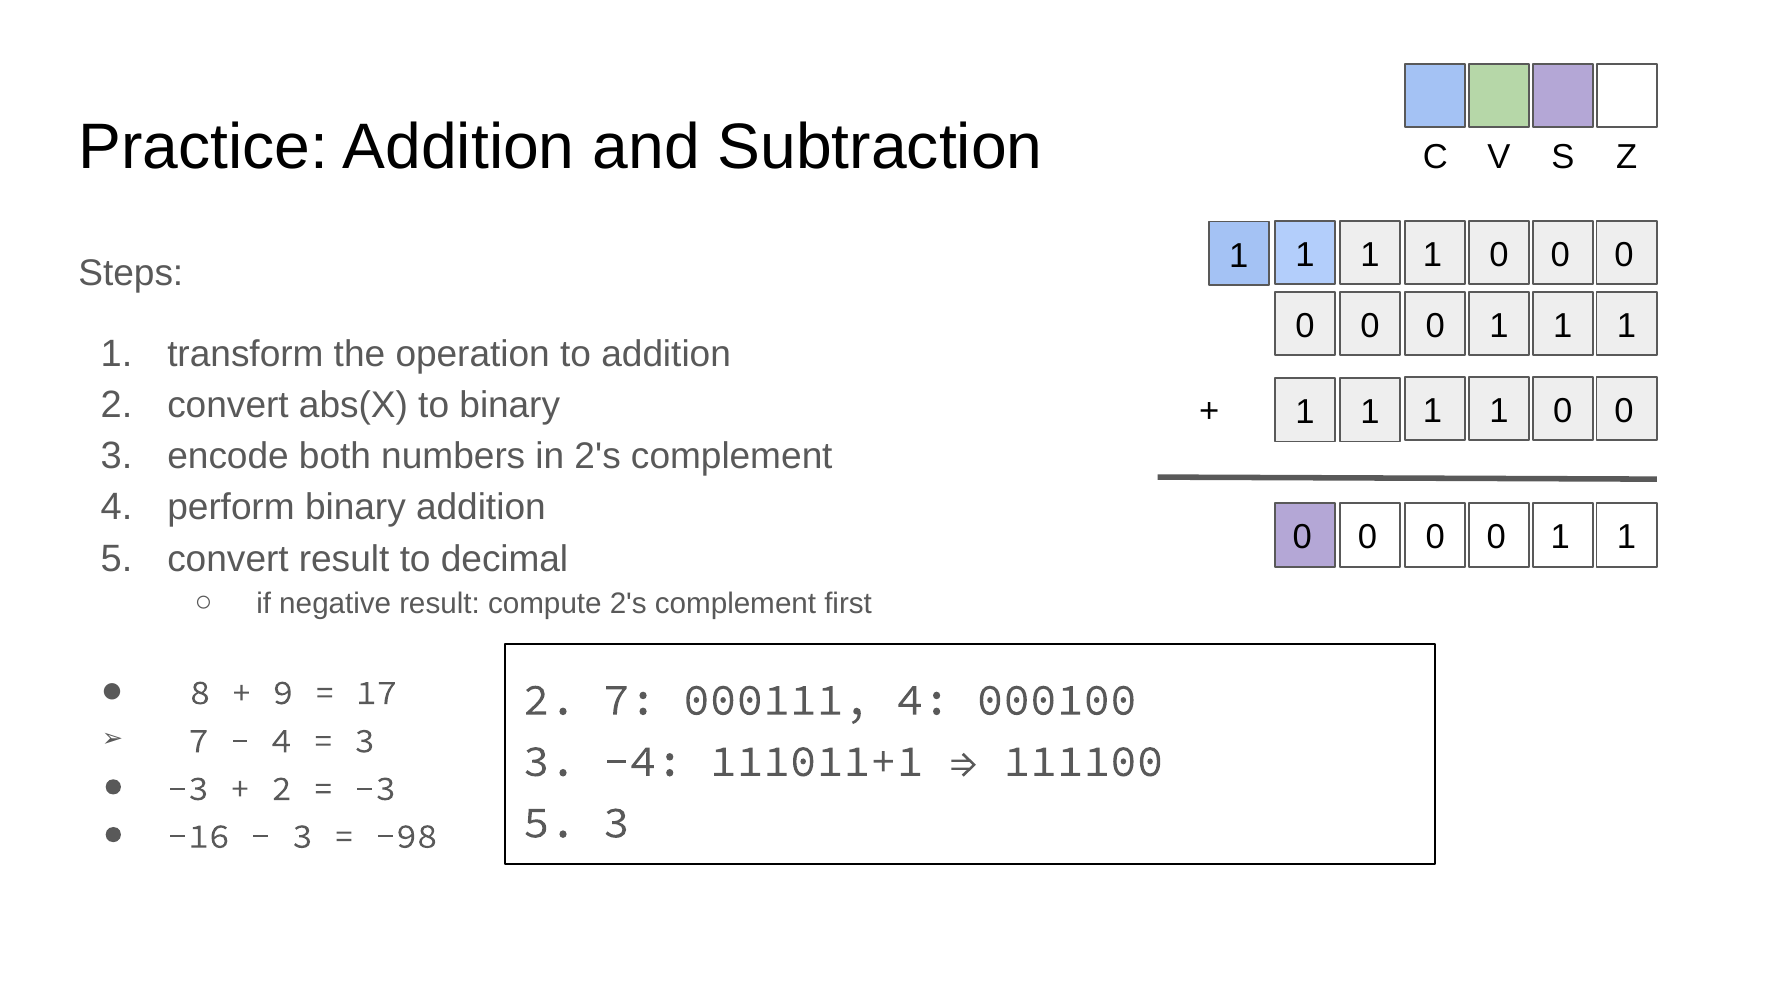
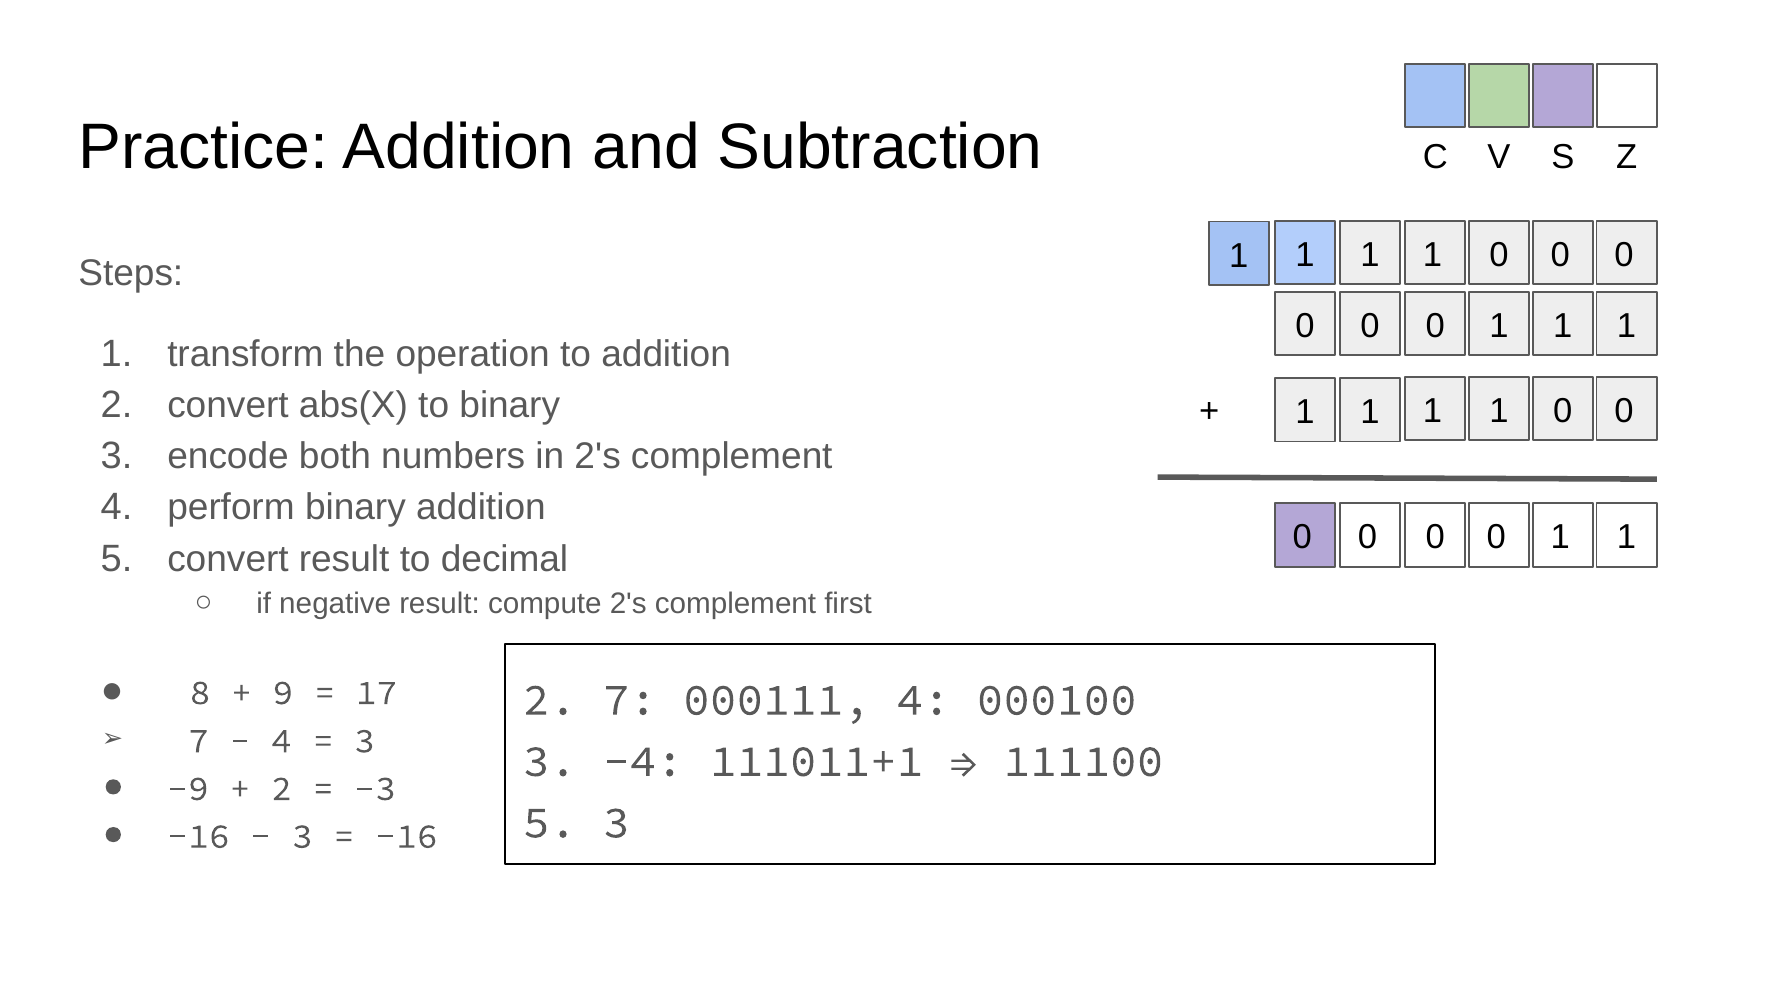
-3 at (188, 788): -3 -> -9
-98 at (406, 836): -98 -> -16
